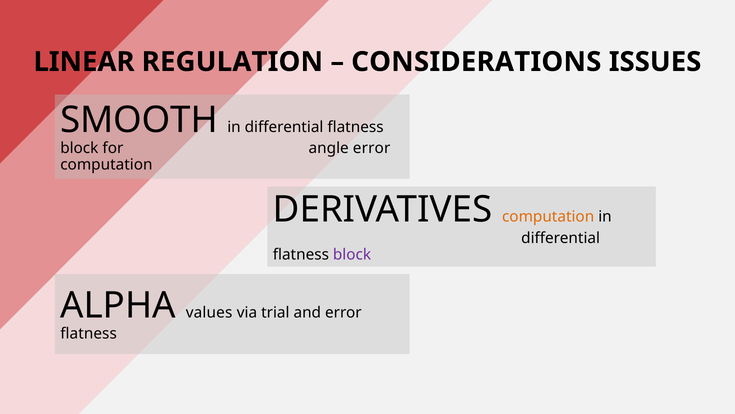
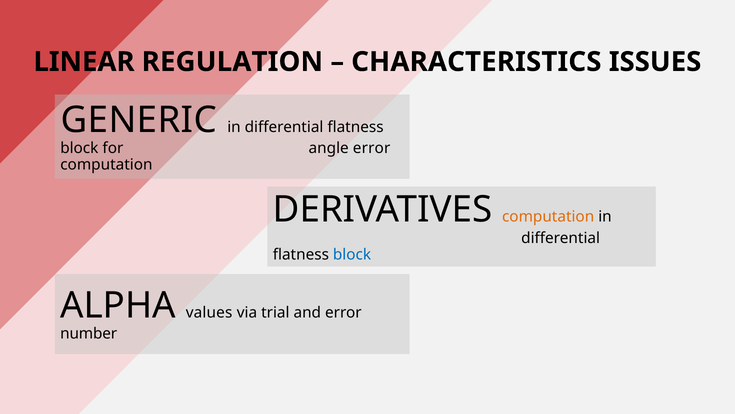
CONSIDERATIONS: CONSIDERATIONS -> CHARACTERISTICS
SMOOTH: SMOOTH -> GENERIC
block at (352, 254) colour: purple -> blue
flatness at (89, 333): flatness -> number
